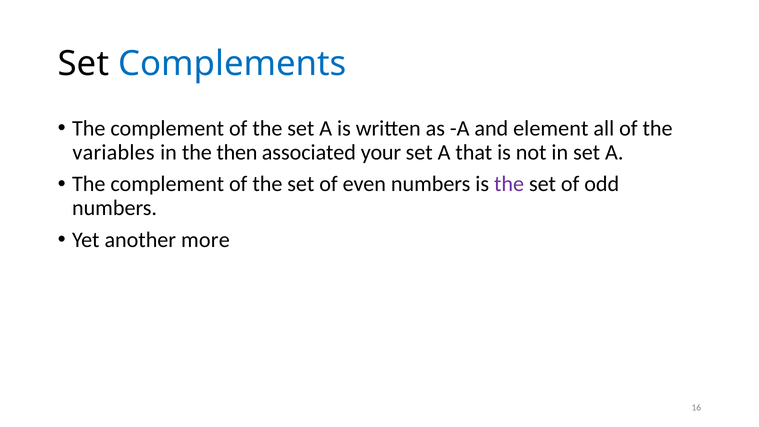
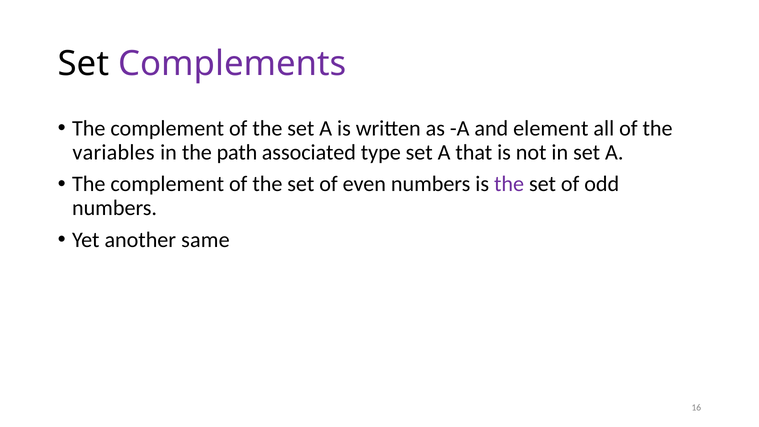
Complements colour: blue -> purple
then: then -> path
your: your -> type
more: more -> same
